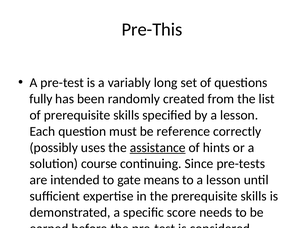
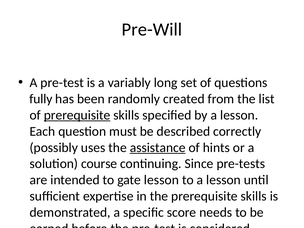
Pre-This: Pre-This -> Pre-Will
prerequisite at (77, 115) underline: none -> present
reference: reference -> described
gate means: means -> lesson
